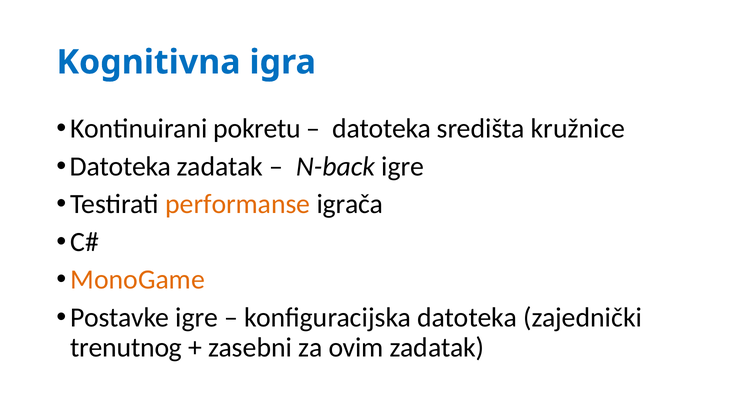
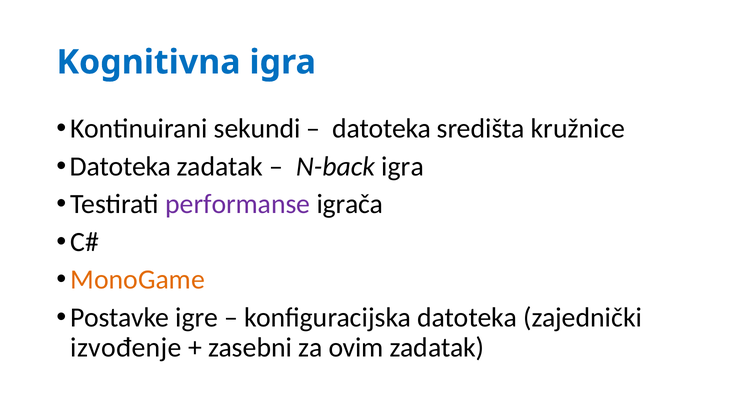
pokretu: pokretu -> sekundi
N-back igre: igre -> igra
performanse colour: orange -> purple
trenutnog: trenutnog -> izvođenje
